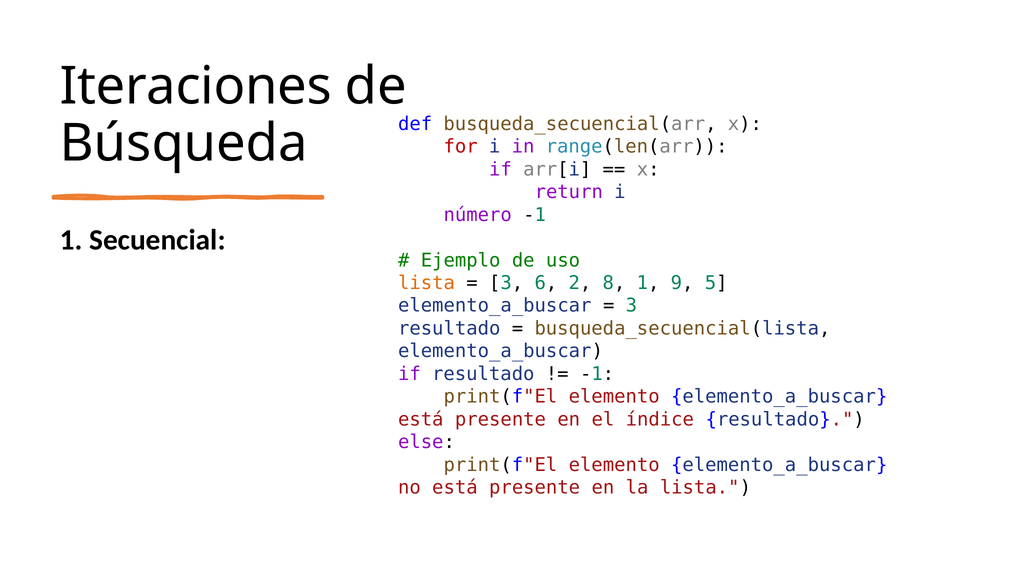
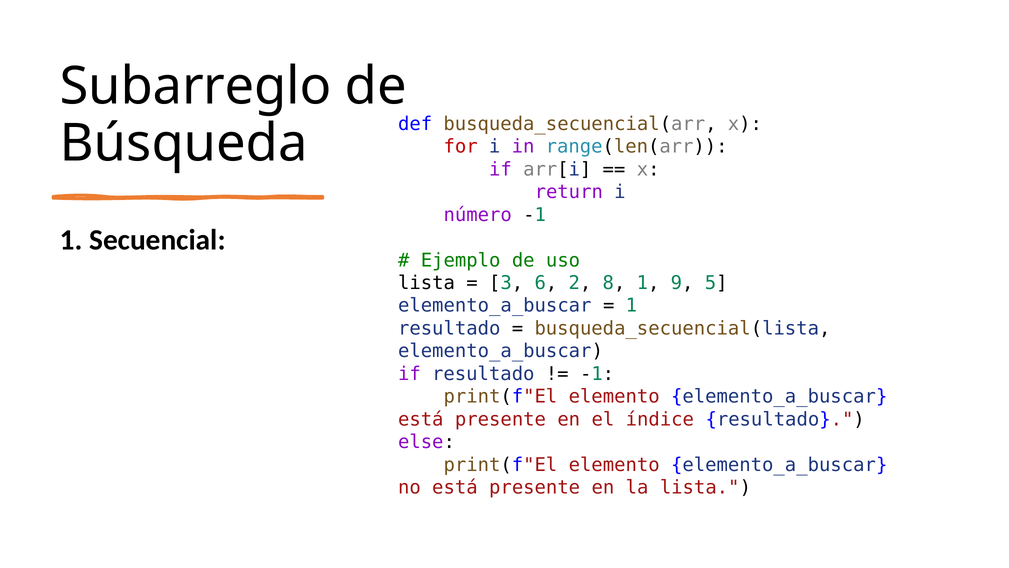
Iteraciones: Iteraciones -> Subarreglo
lista at (427, 283) colour: orange -> black
3 at (631, 305): 3 -> 1
